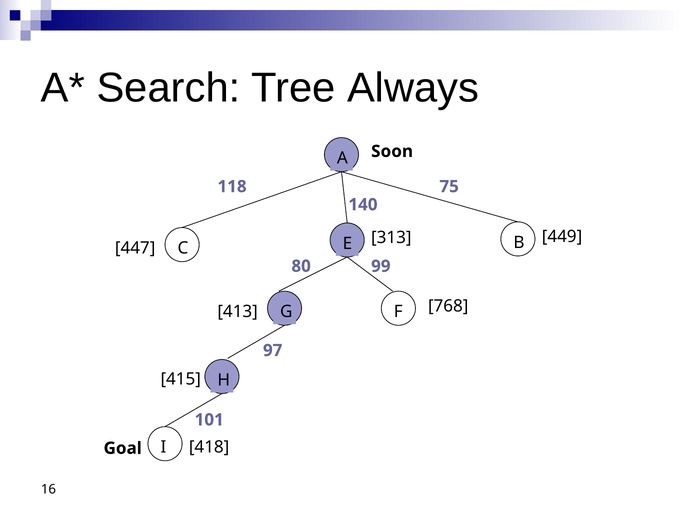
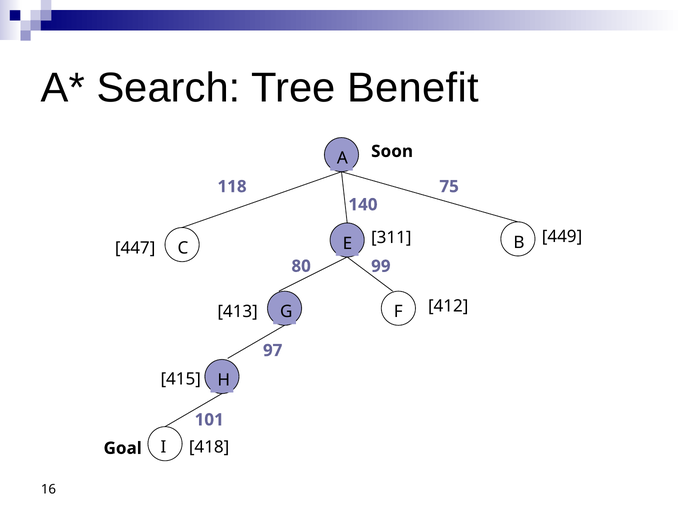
Always: Always -> Benefit
313: 313 -> 311
768: 768 -> 412
